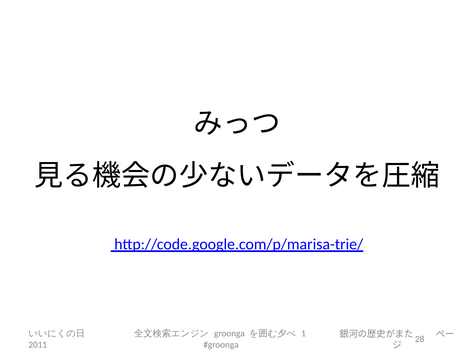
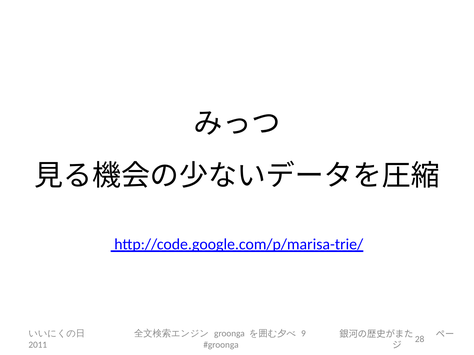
1: 1 -> 9
